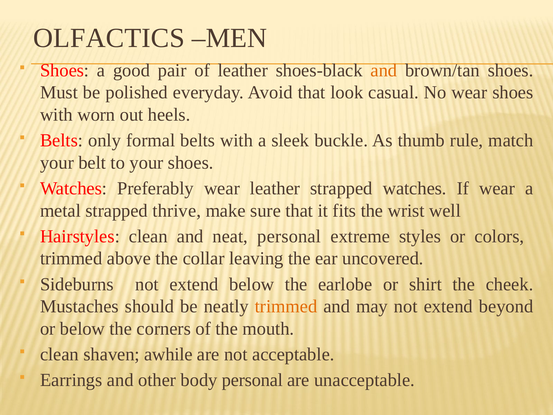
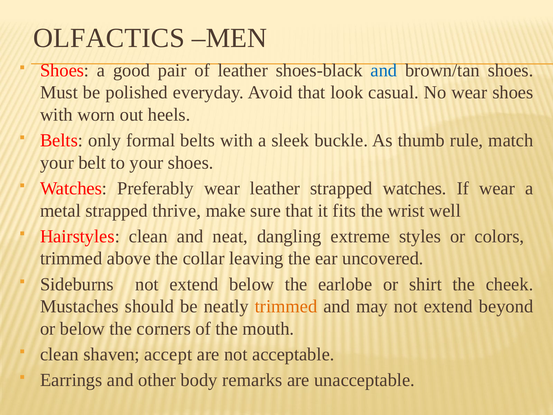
and at (384, 70) colour: orange -> blue
neat personal: personal -> dangling
awhile: awhile -> accept
body personal: personal -> remarks
